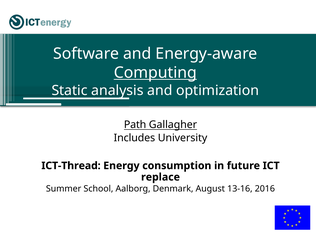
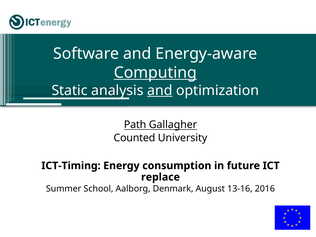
and at (160, 90) underline: none -> present
Includes: Includes -> Counted
ICT-Thread: ICT-Thread -> ICT-Timing
